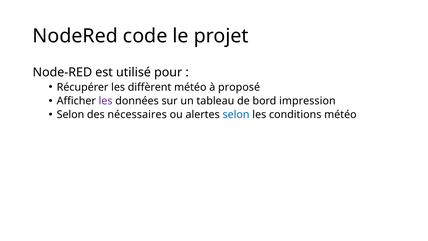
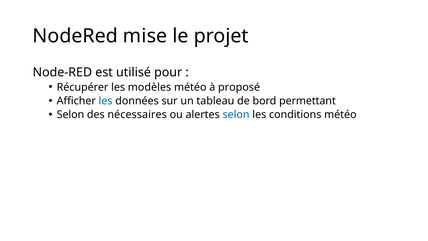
code: code -> mise
diffèrent: diffèrent -> modèles
les at (106, 101) colour: purple -> blue
impression: impression -> permettant
